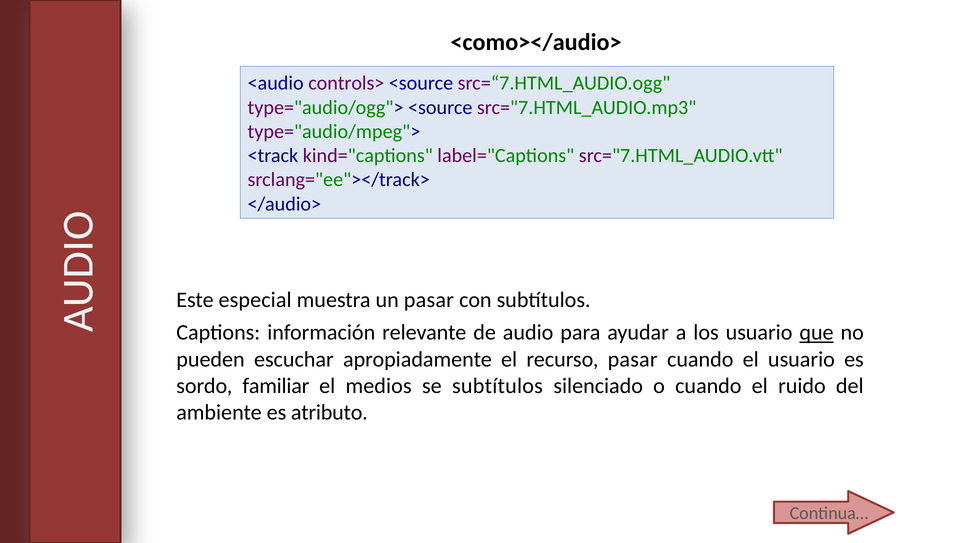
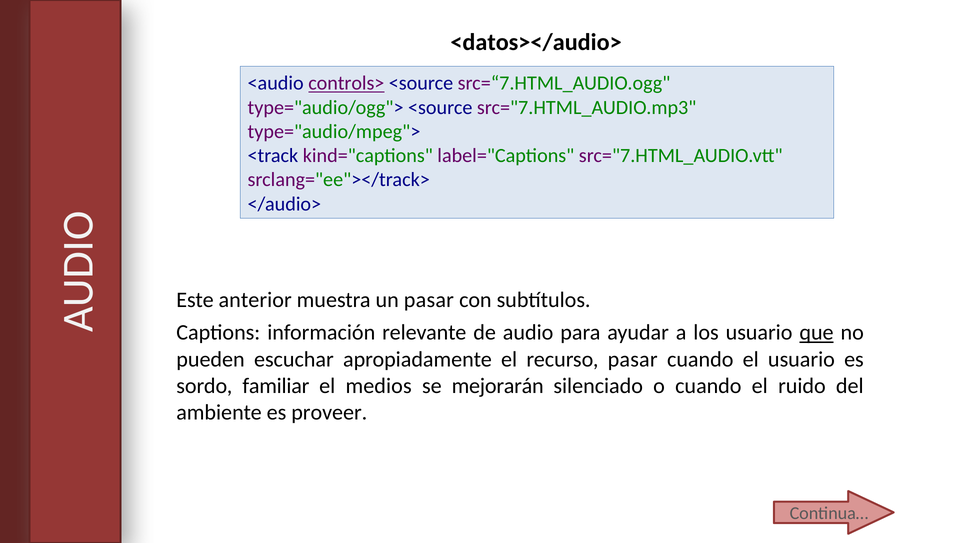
<como></audio>: <como></audio> -> <datos></audio>
controls> underline: none -> present
especial: especial -> anterior
se subtítulos: subtítulos -> mejorarán
atributo: atributo -> proveer
